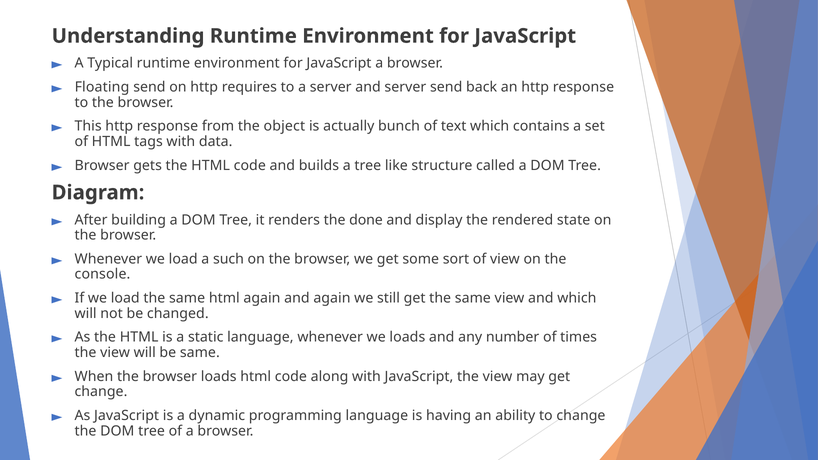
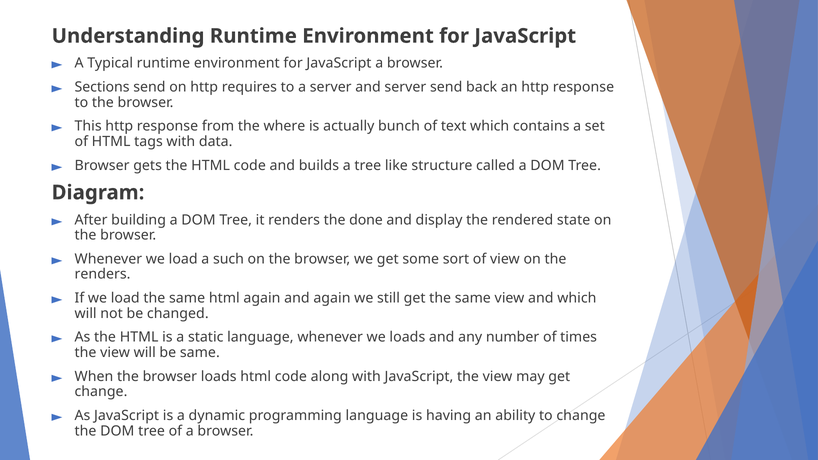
Floating: Floating -> Sections
object: object -> where
console at (102, 274): console -> renders
